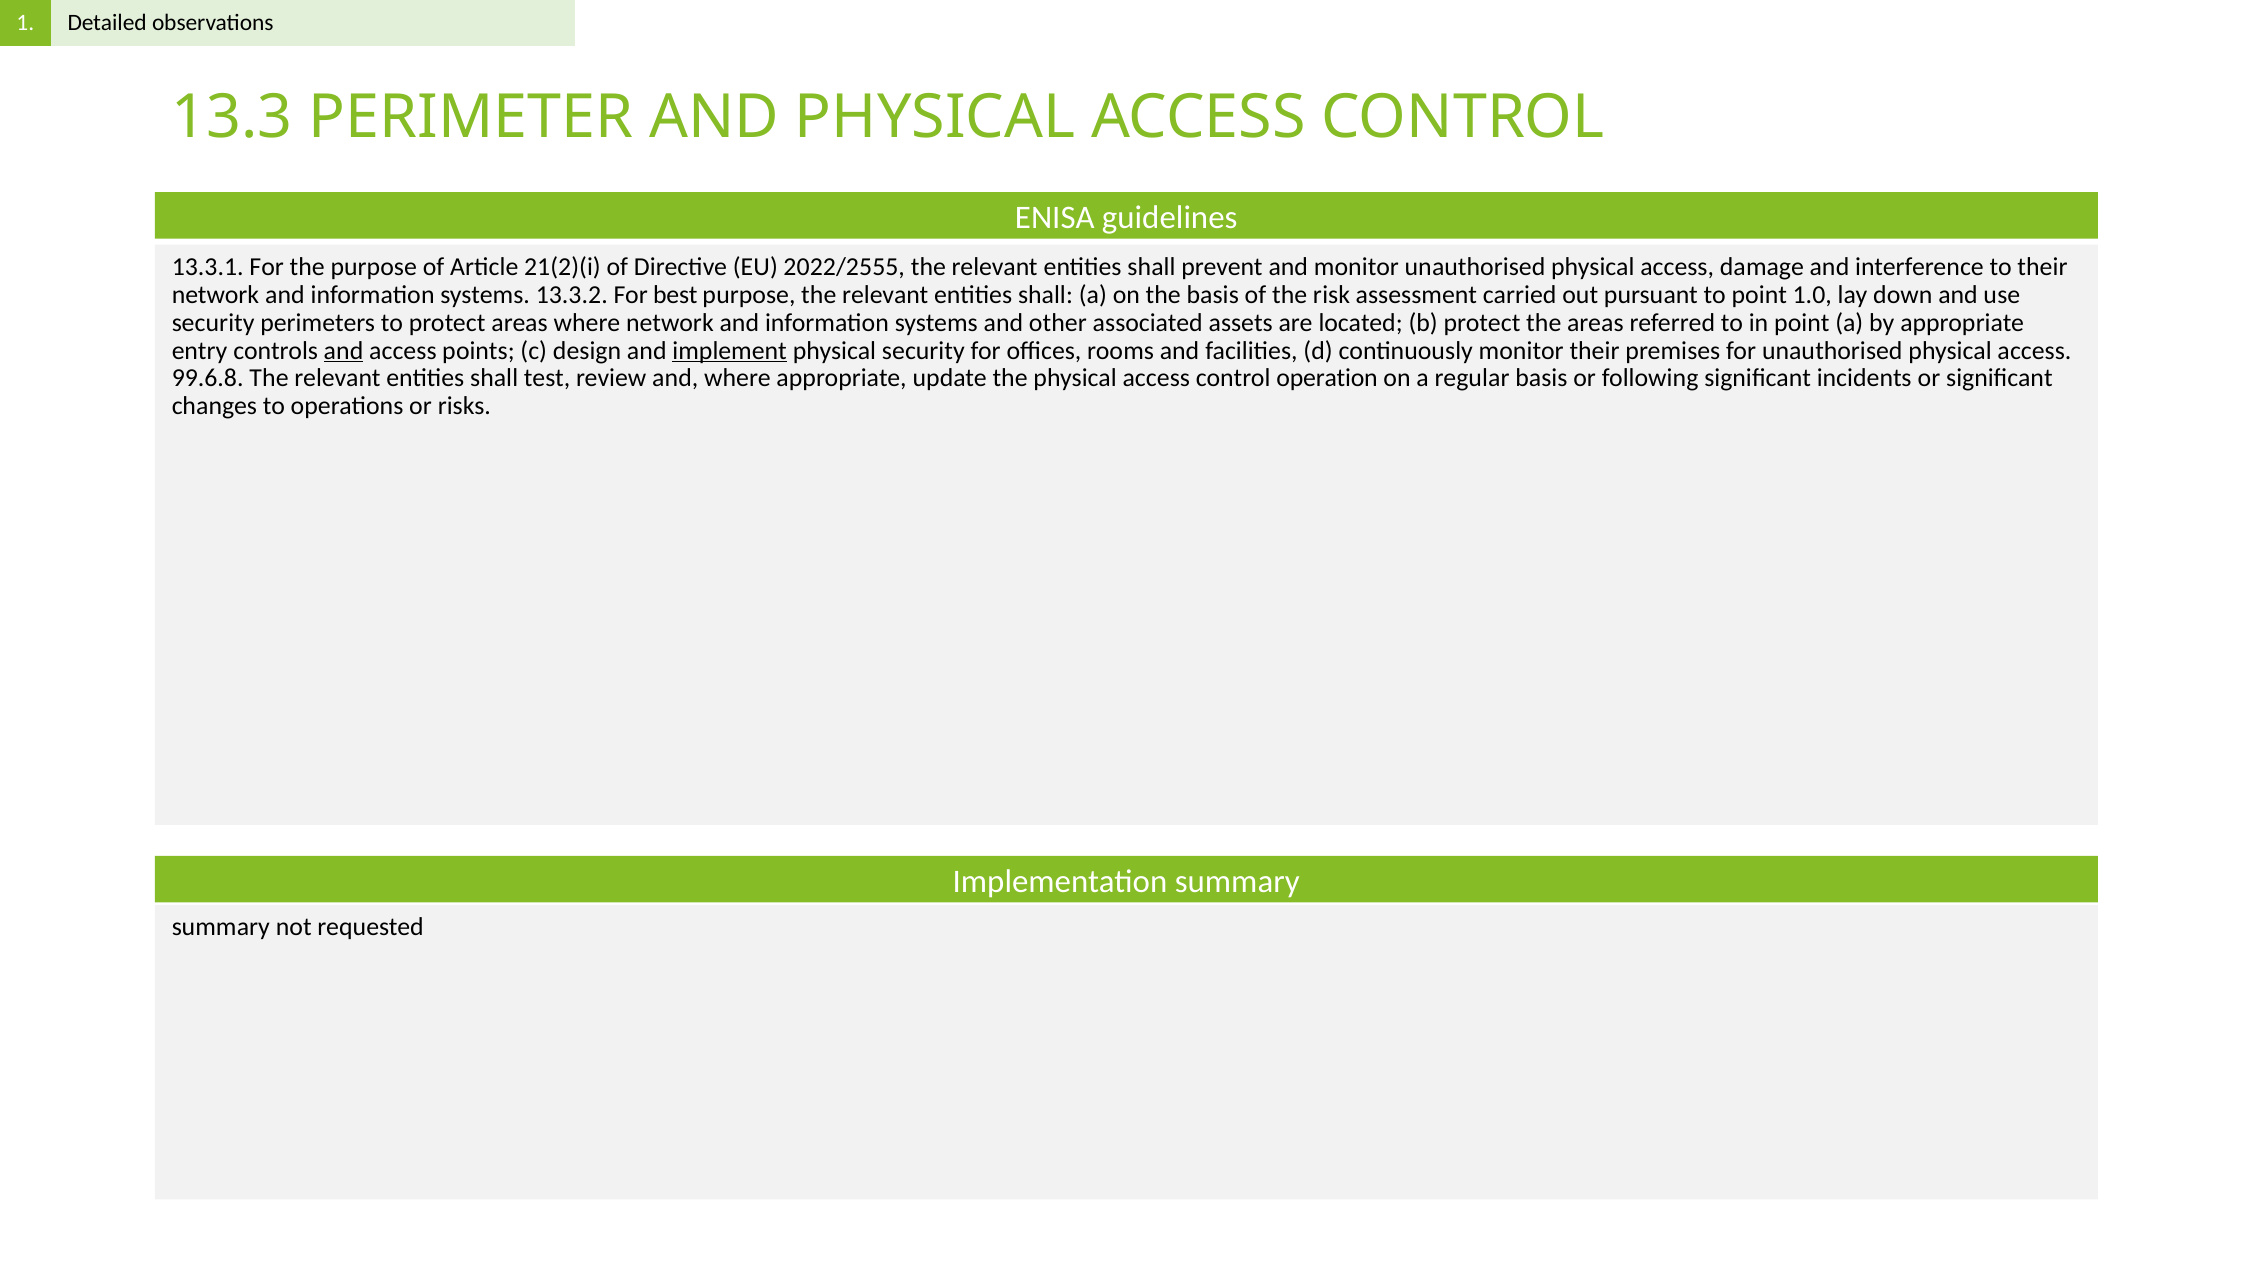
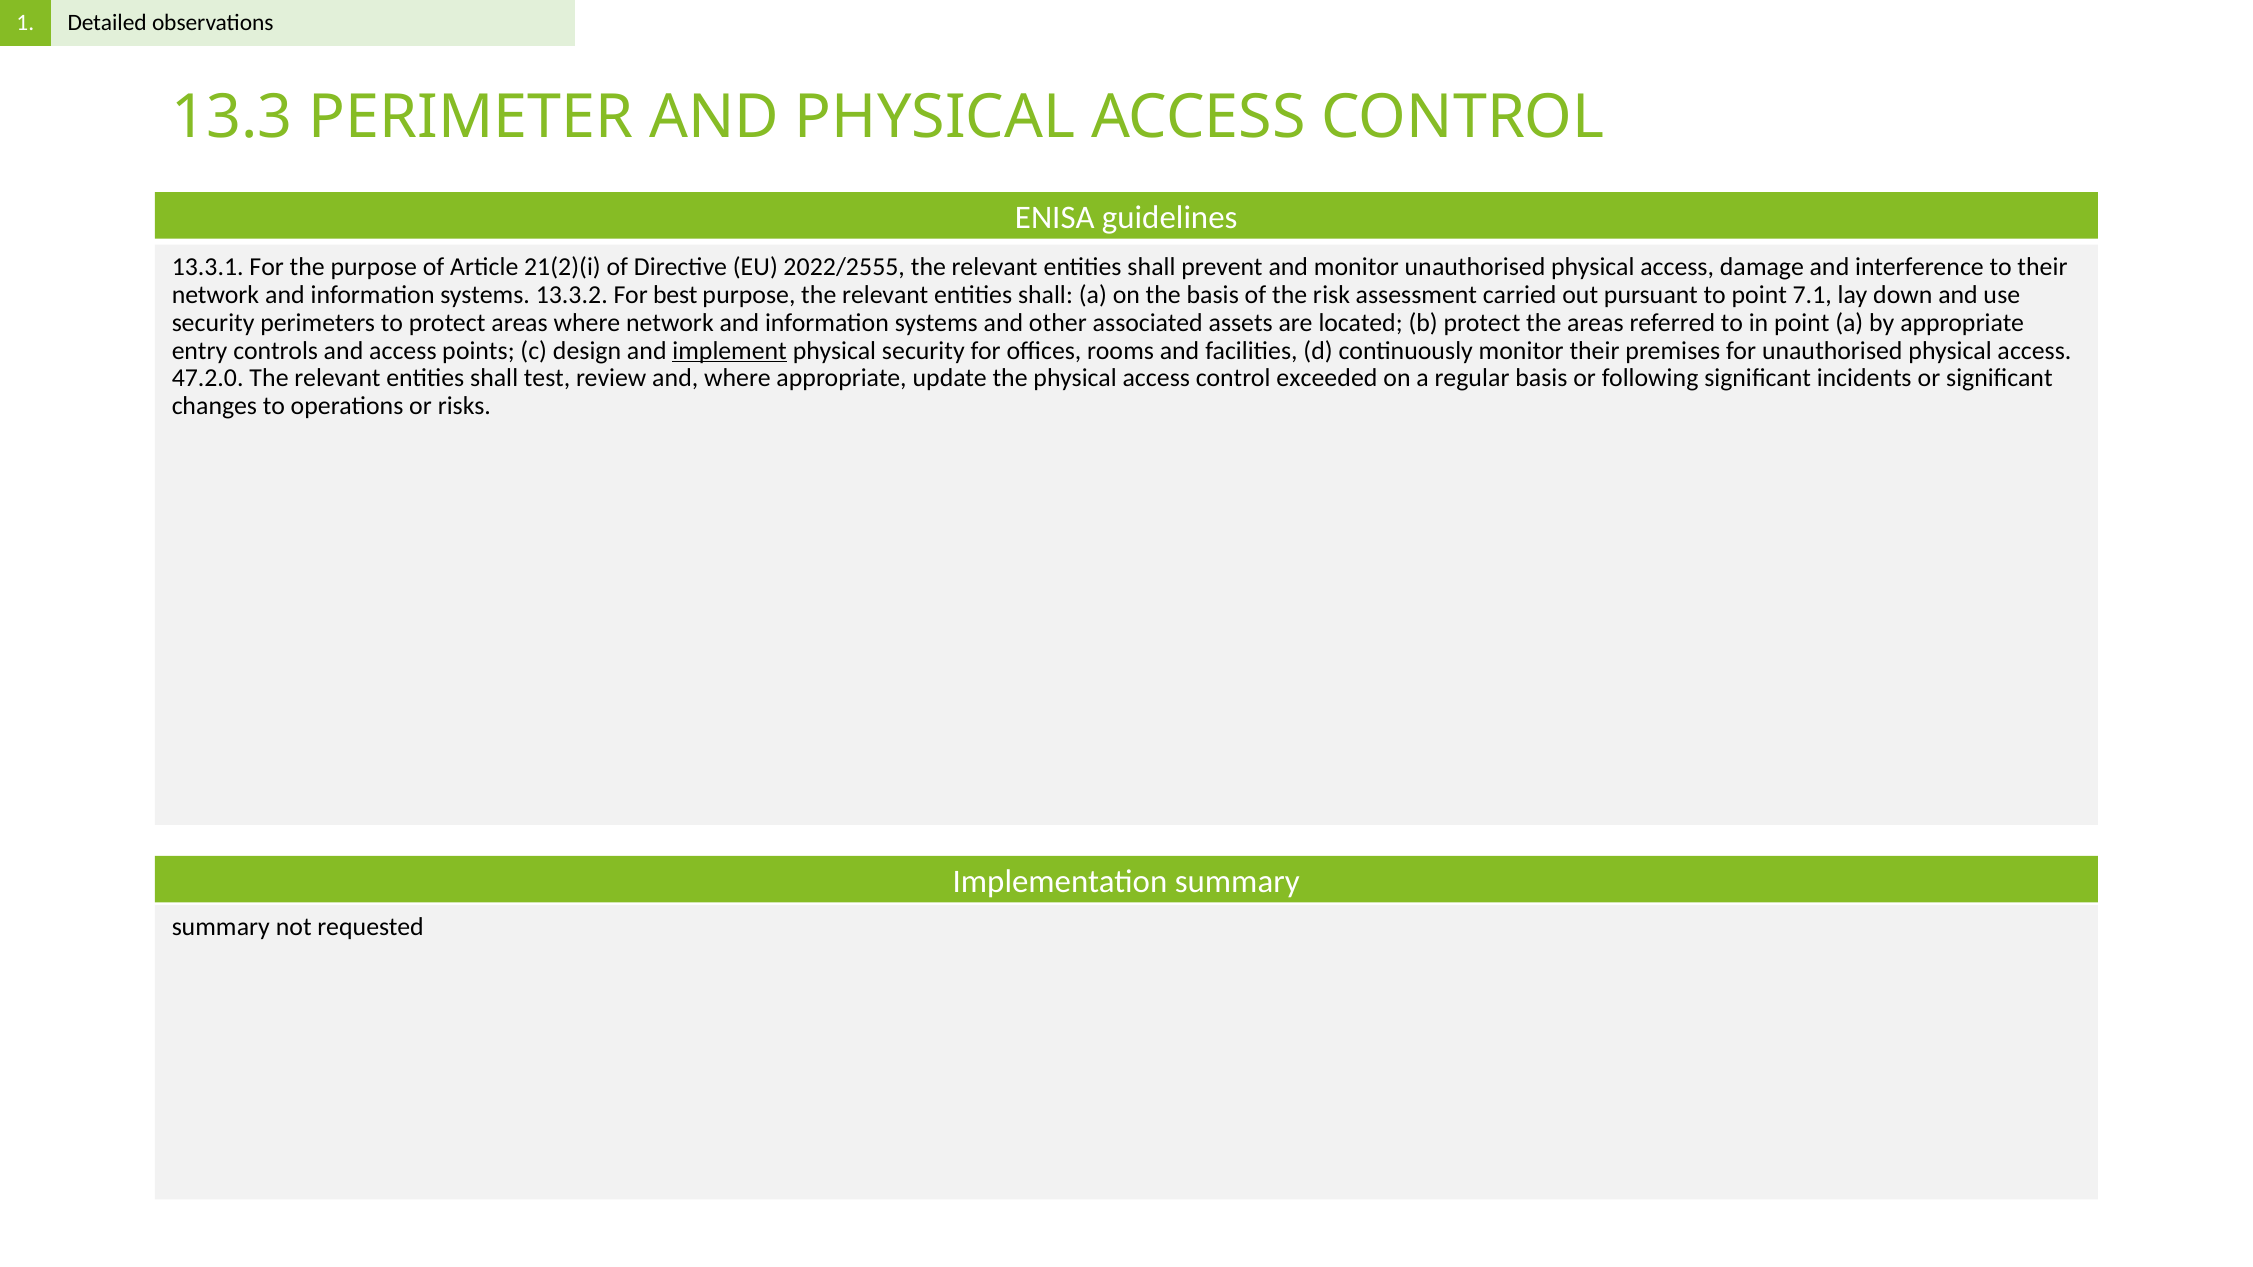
1.0: 1.0 -> 7.1
and at (343, 351) underline: present -> none
99.6.8: 99.6.8 -> 47.2.0
operation: operation -> exceeded
